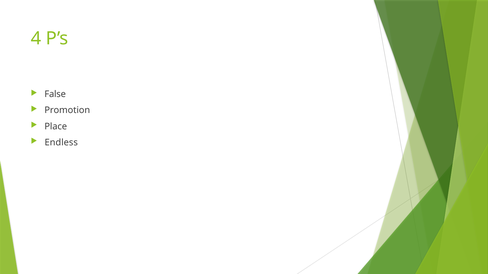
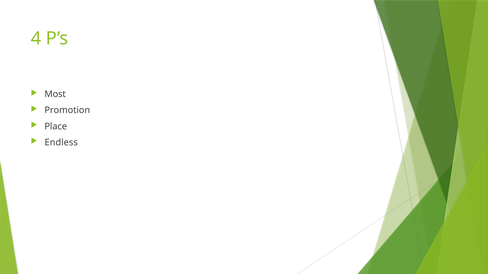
False: False -> Most
